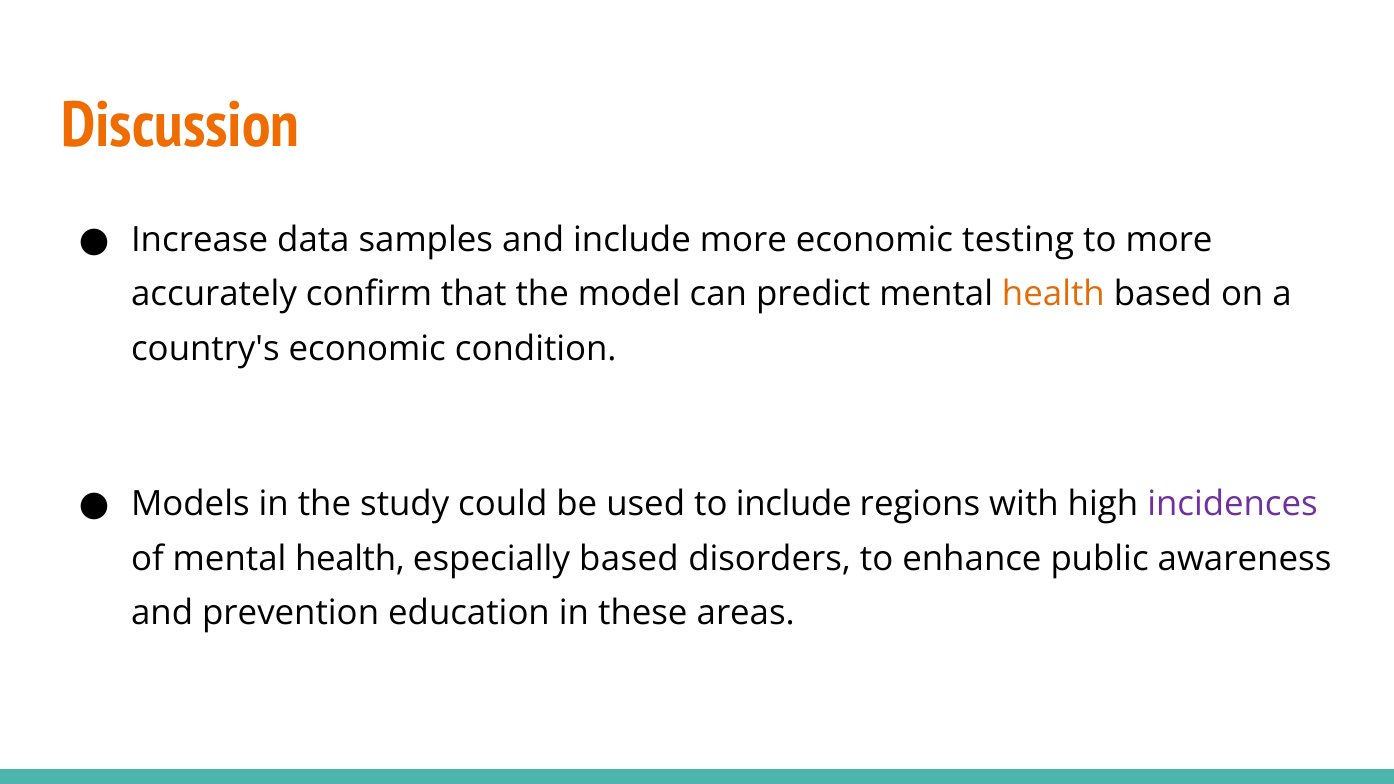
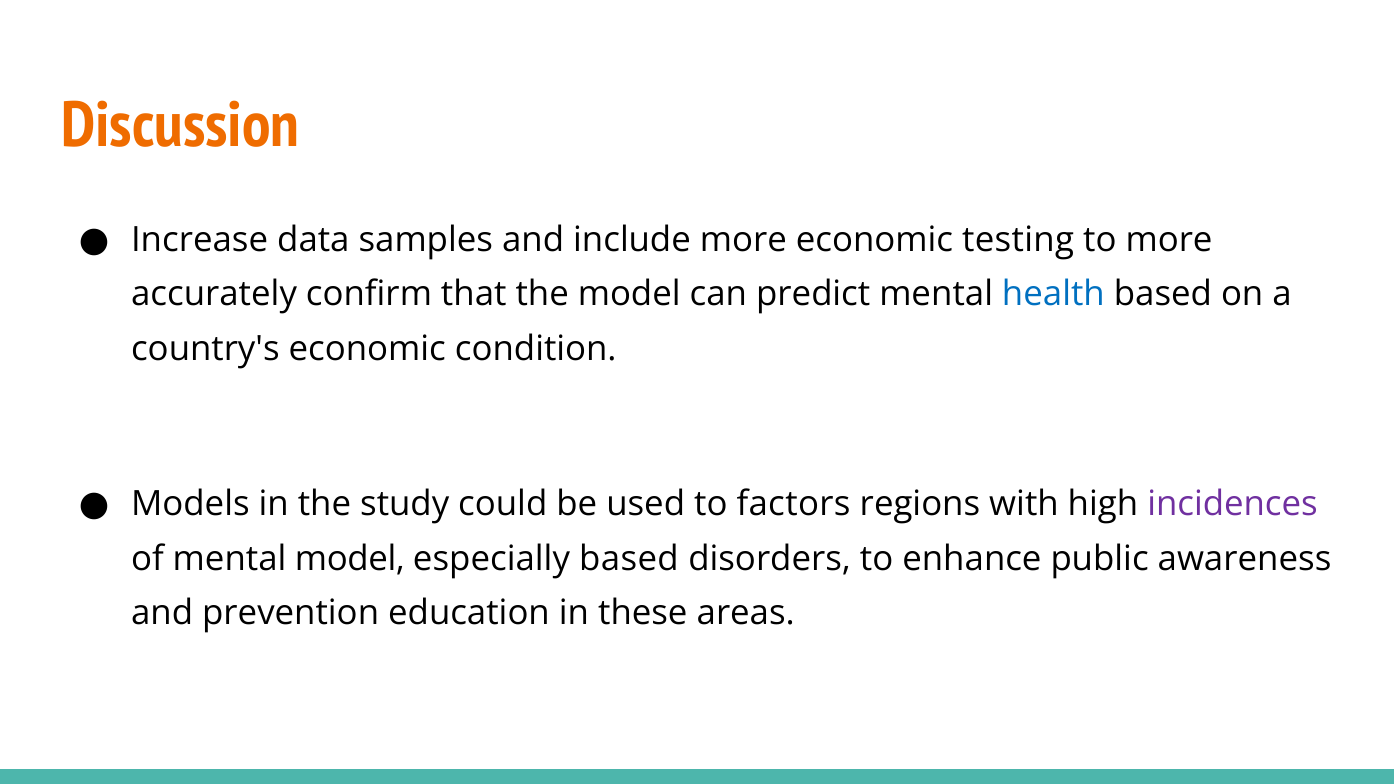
health at (1053, 294) colour: orange -> blue
to include: include -> factors
of mental health: health -> model
